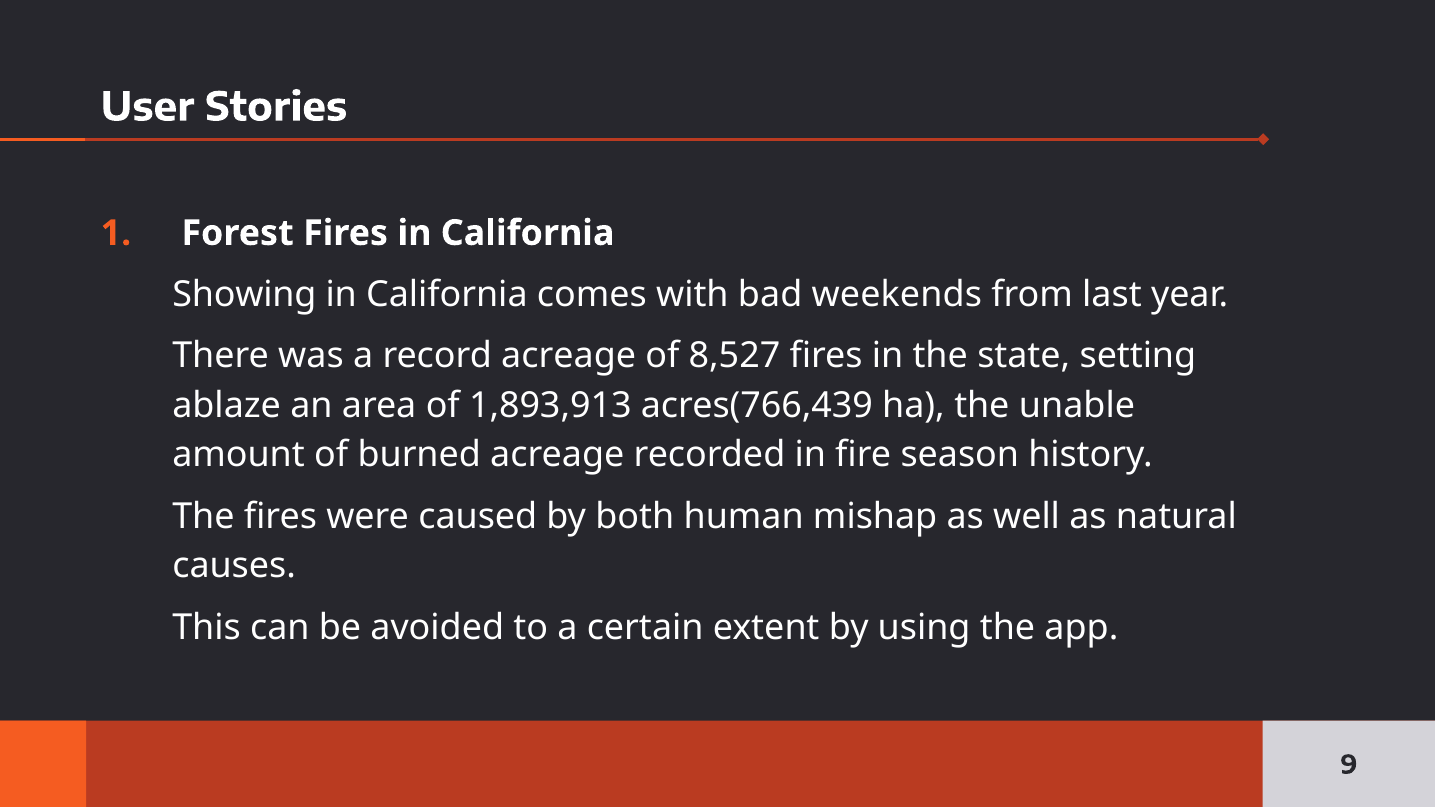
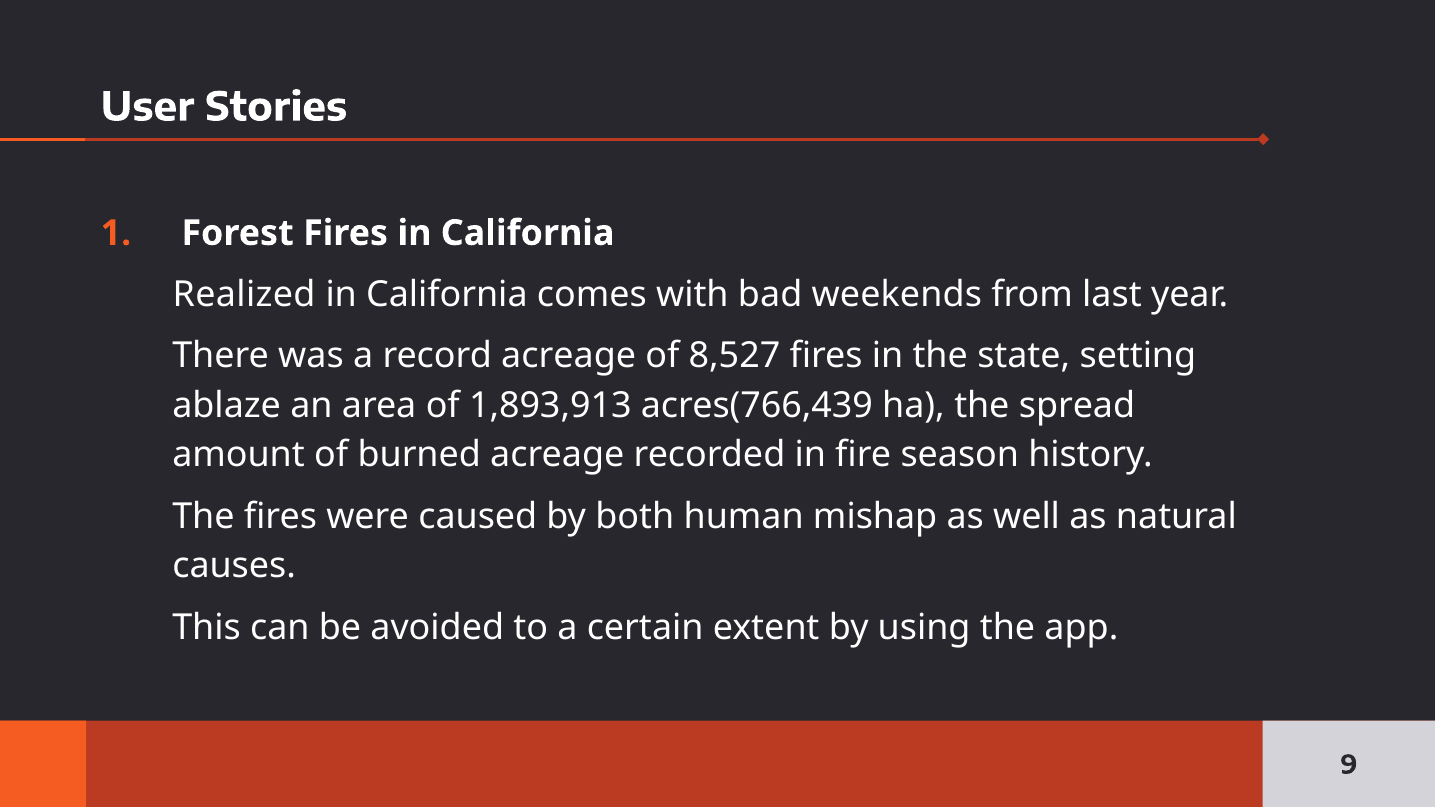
Showing: Showing -> Realized
unable: unable -> spread
